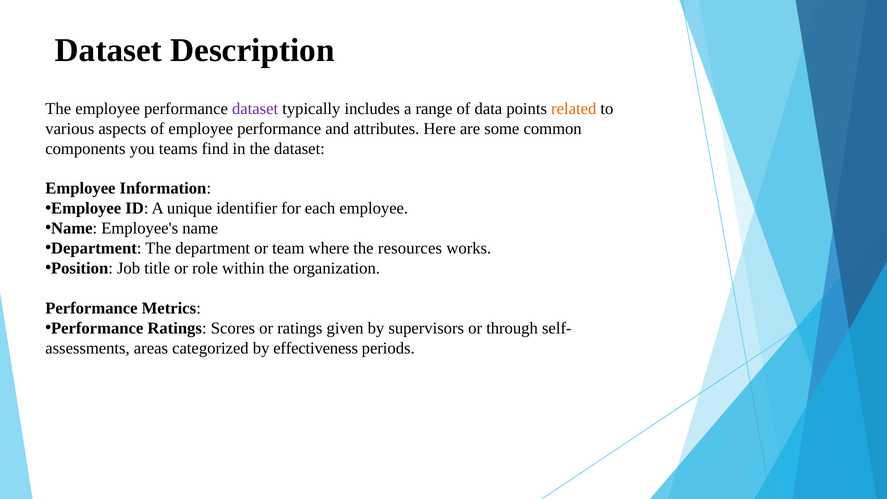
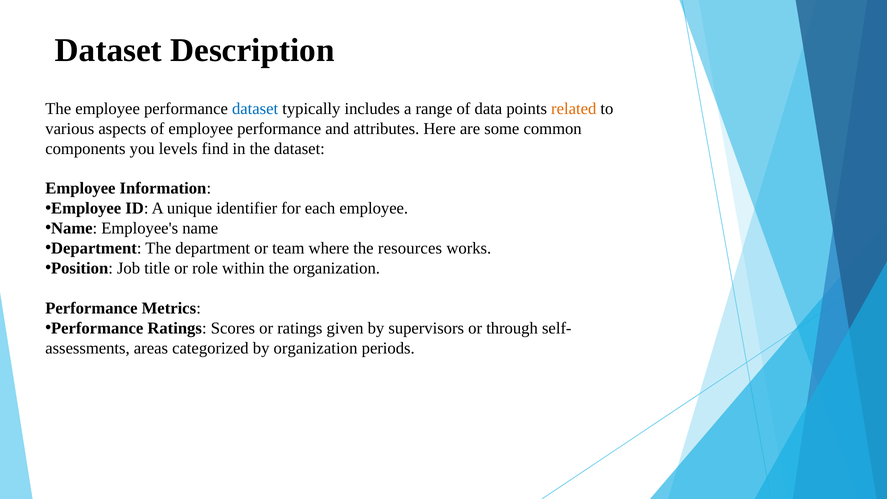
dataset at (255, 109) colour: purple -> blue
teams: teams -> levels
by effectiveness: effectiveness -> organization
